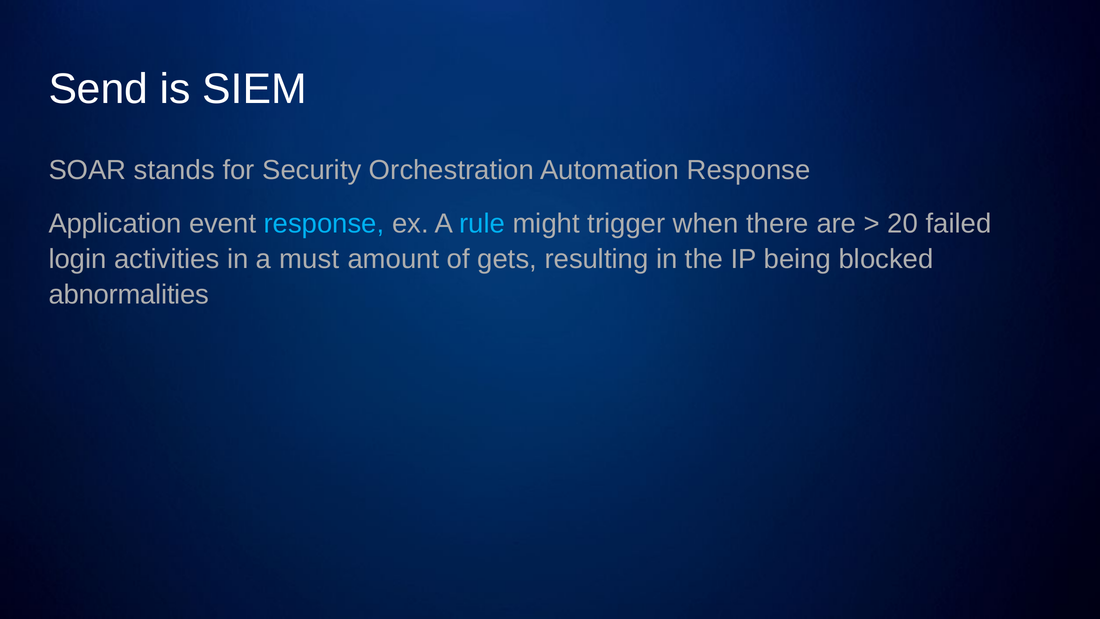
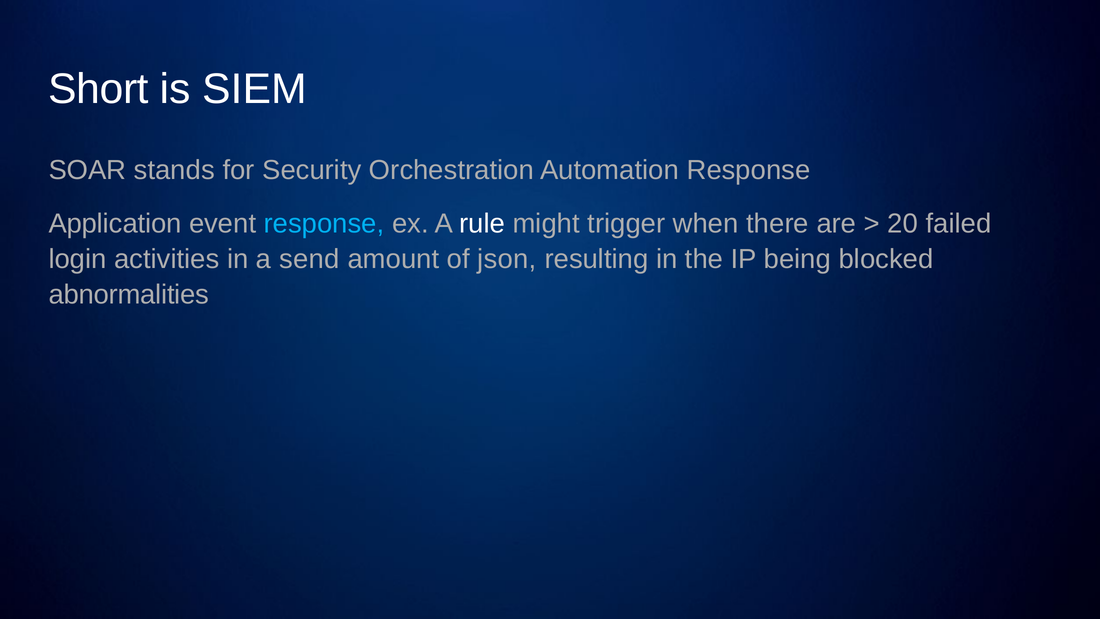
Send: Send -> Short
rule colour: light blue -> white
must: must -> send
gets: gets -> json
